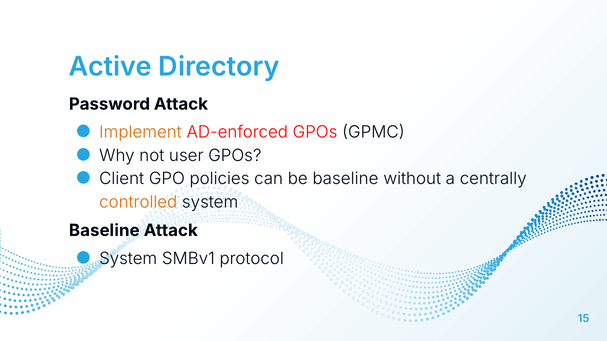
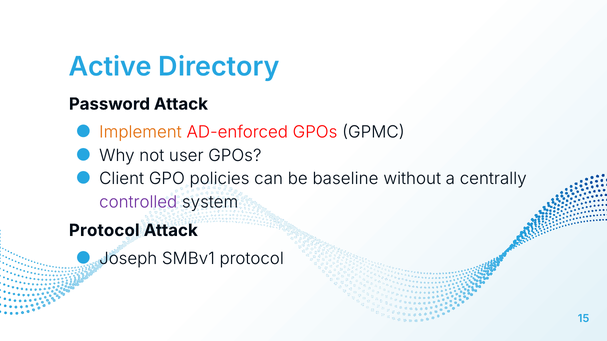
controlled colour: orange -> purple
Baseline at (104, 231): Baseline -> Protocol
System at (128, 259): System -> Joseph
